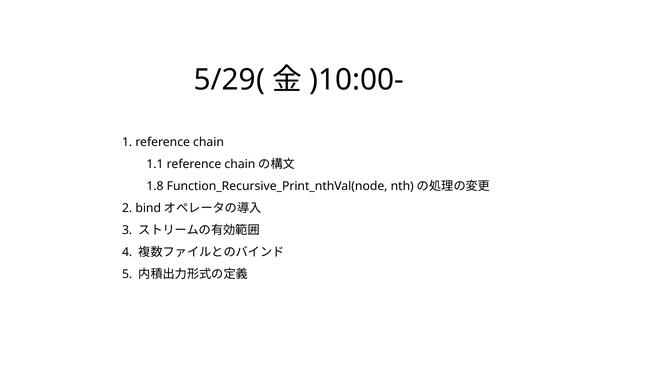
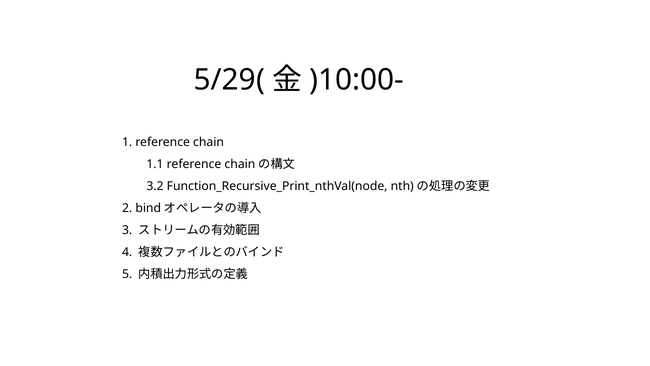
1.8: 1.8 -> 3.2
